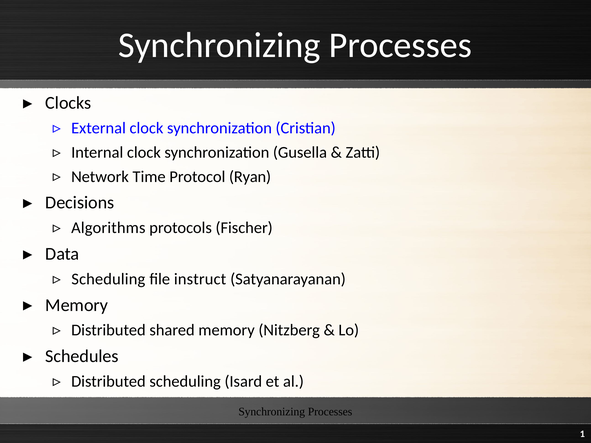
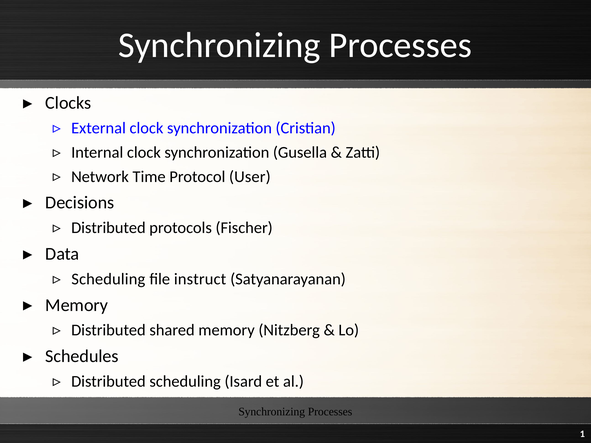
Ryan: Ryan -> User
Algorithms at (108, 228): Algorithms -> Distributed
